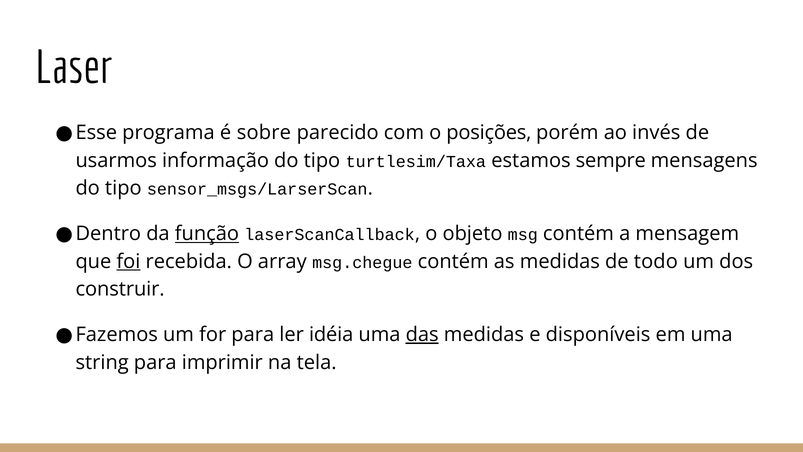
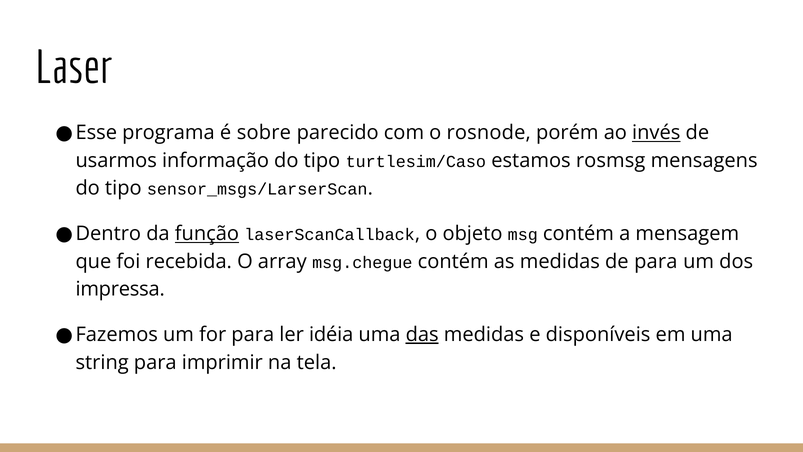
posições: posições -> rosnode
invés underline: none -> present
turtlesim/Taxa: turtlesim/Taxa -> turtlesim/Caso
sempre: sempre -> rosmsg
foi underline: present -> none
de todo: todo -> para
construir: construir -> impressa
